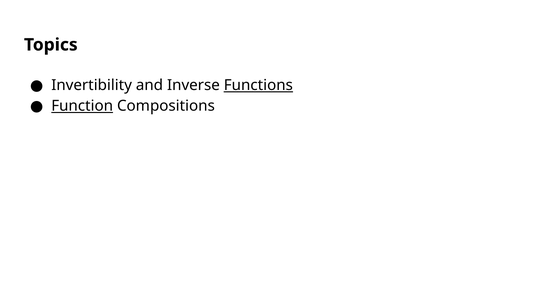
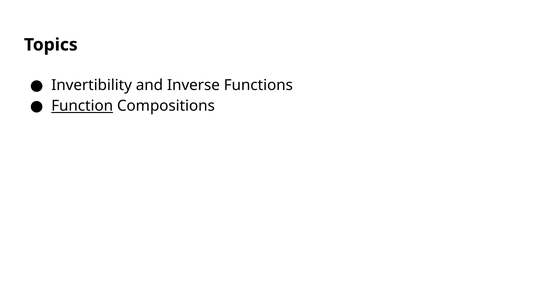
Functions underline: present -> none
